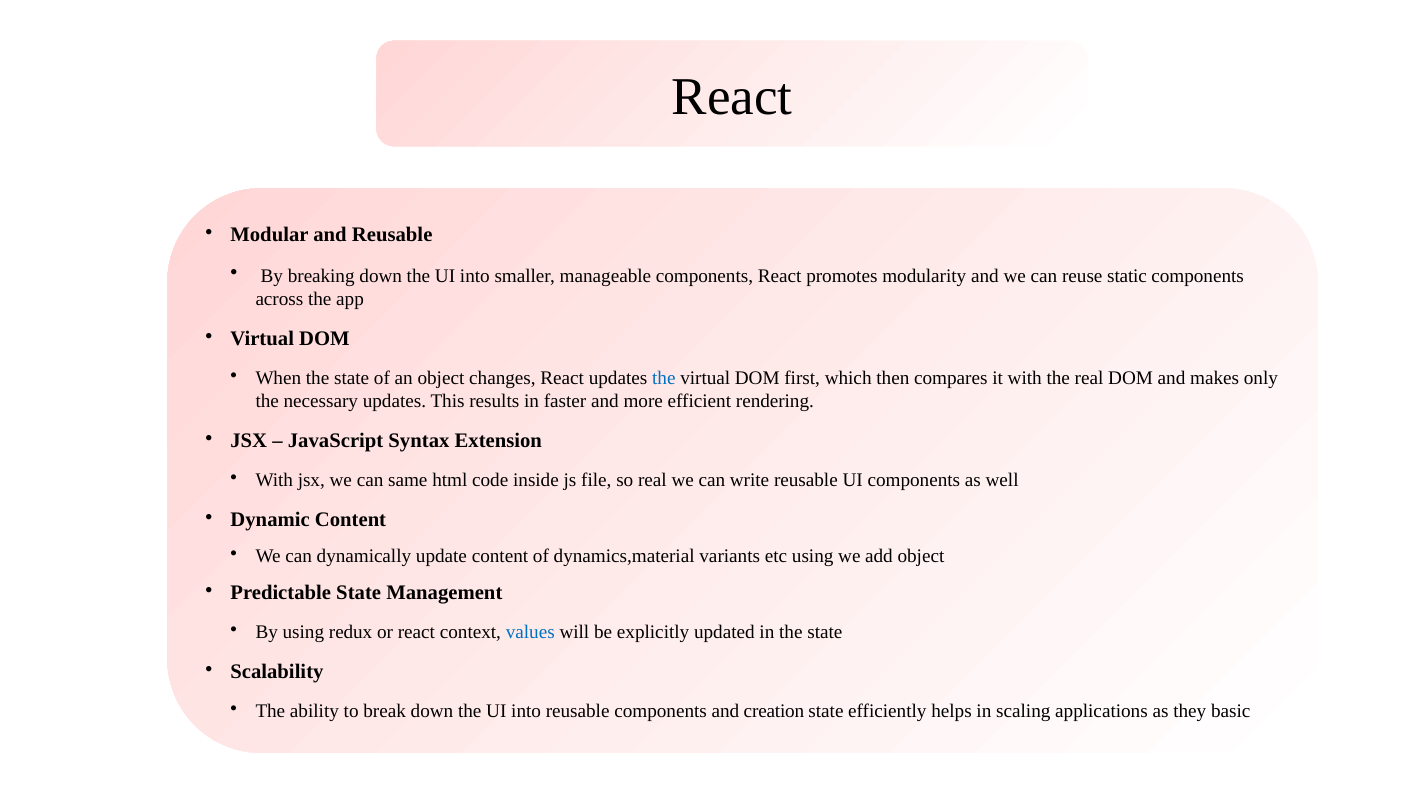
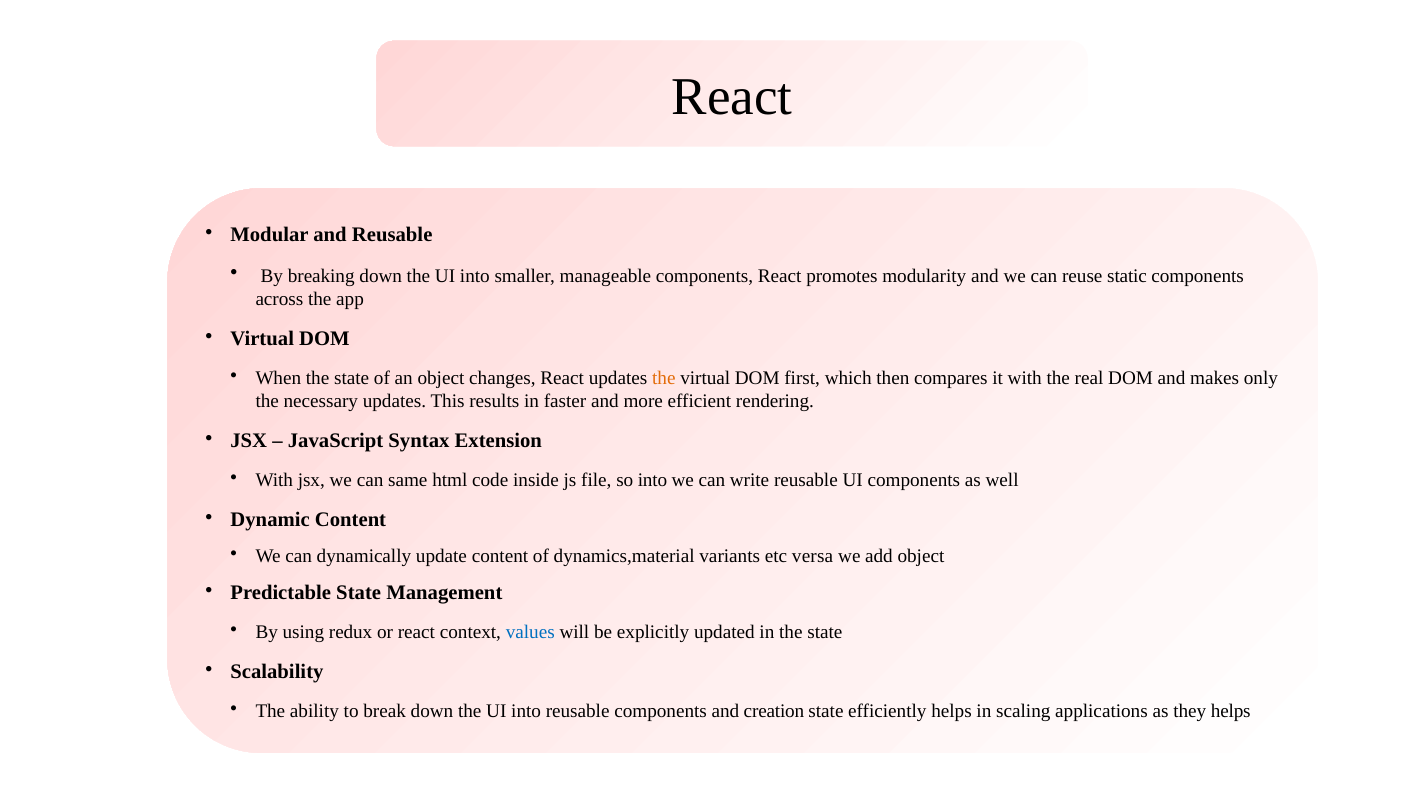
the at (664, 378) colour: blue -> orange
so real: real -> into
etc using: using -> versa
they basic: basic -> helps
